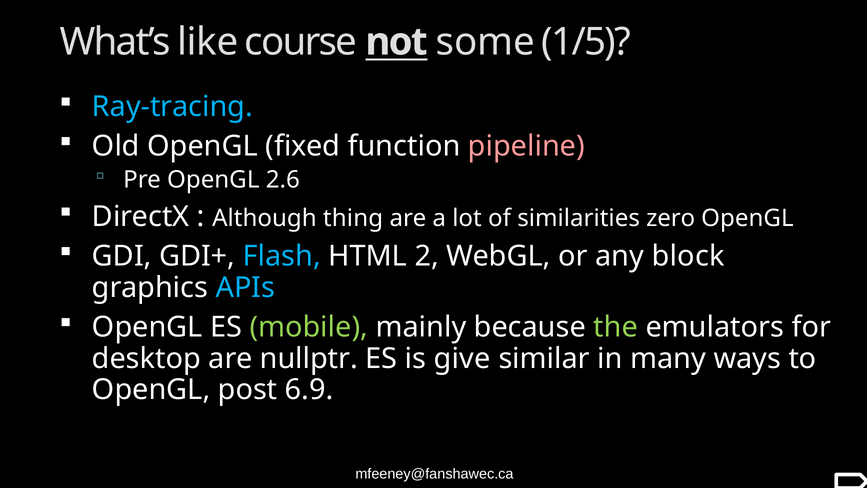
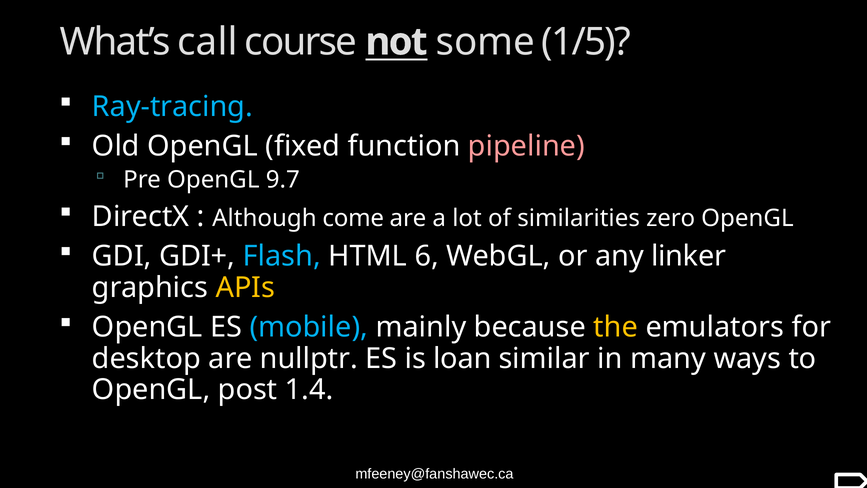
like: like -> call
2.6: 2.6 -> 9.7
thing: thing -> come
2: 2 -> 6
block: block -> linker
APIs colour: light blue -> yellow
mobile colour: light green -> light blue
the colour: light green -> yellow
give: give -> loan
6.9: 6.9 -> 1.4
